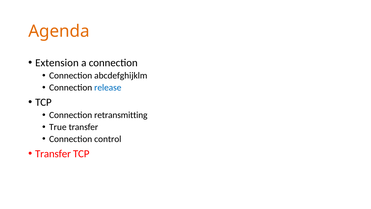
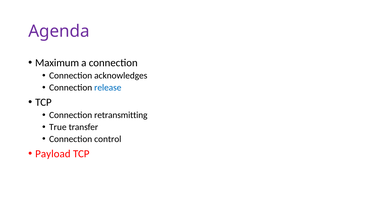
Agenda colour: orange -> purple
Extension: Extension -> Maximum
abcdefghijklm: abcdefghijklm -> acknowledges
Transfer at (53, 154): Transfer -> Payload
